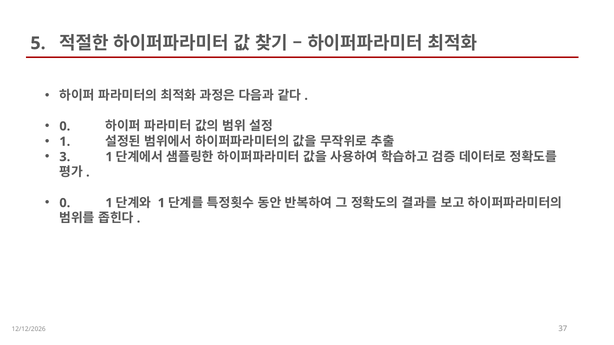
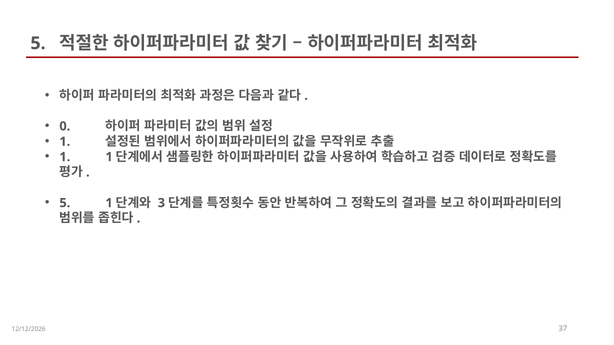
3 at (65, 157): 3 -> 1
0 at (65, 203): 0 -> 5
1 at (161, 203): 1 -> 3
